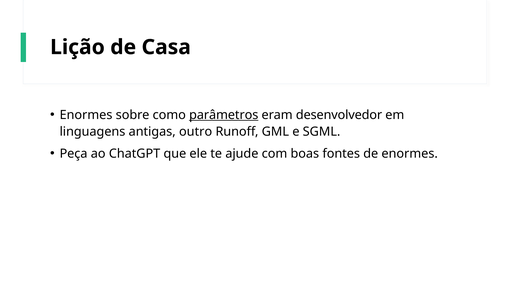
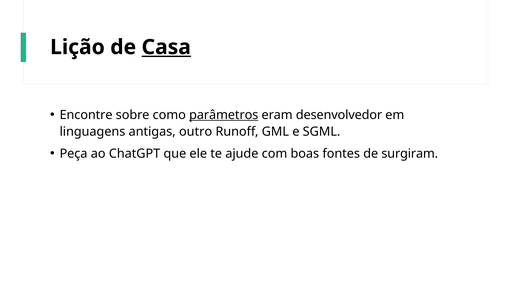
Casa underline: none -> present
Enormes at (86, 115): Enormes -> Encontre
de enormes: enormes -> surgiram
